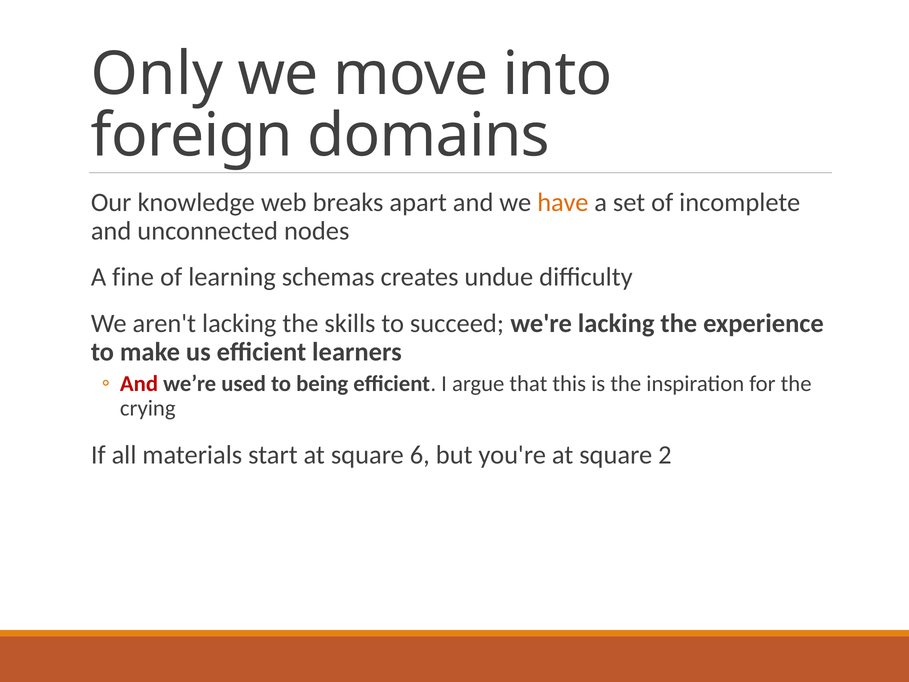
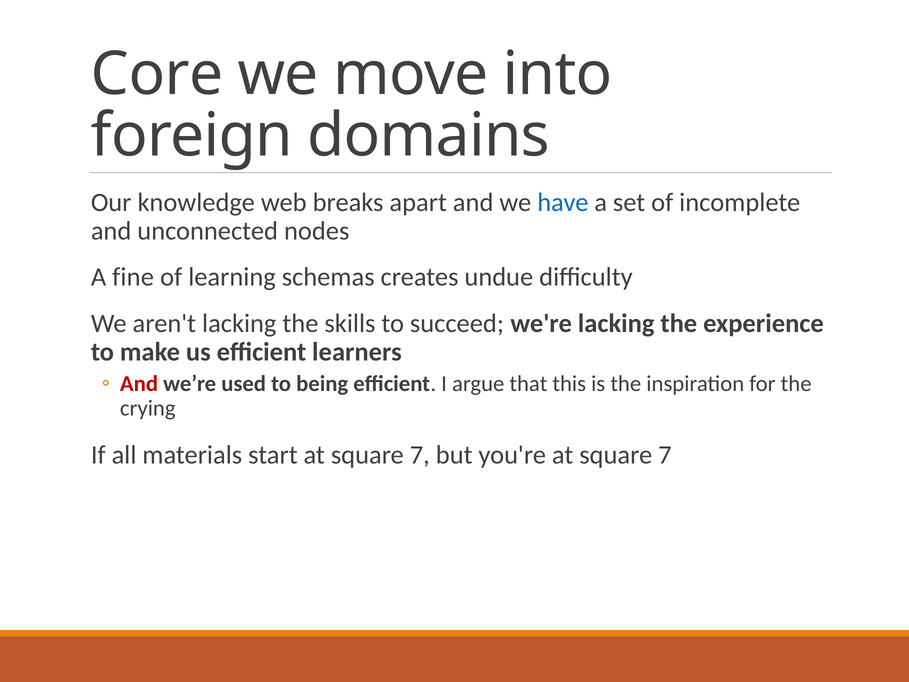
Only: Only -> Core
have colour: orange -> blue
start at square 6: 6 -> 7
you're at square 2: 2 -> 7
